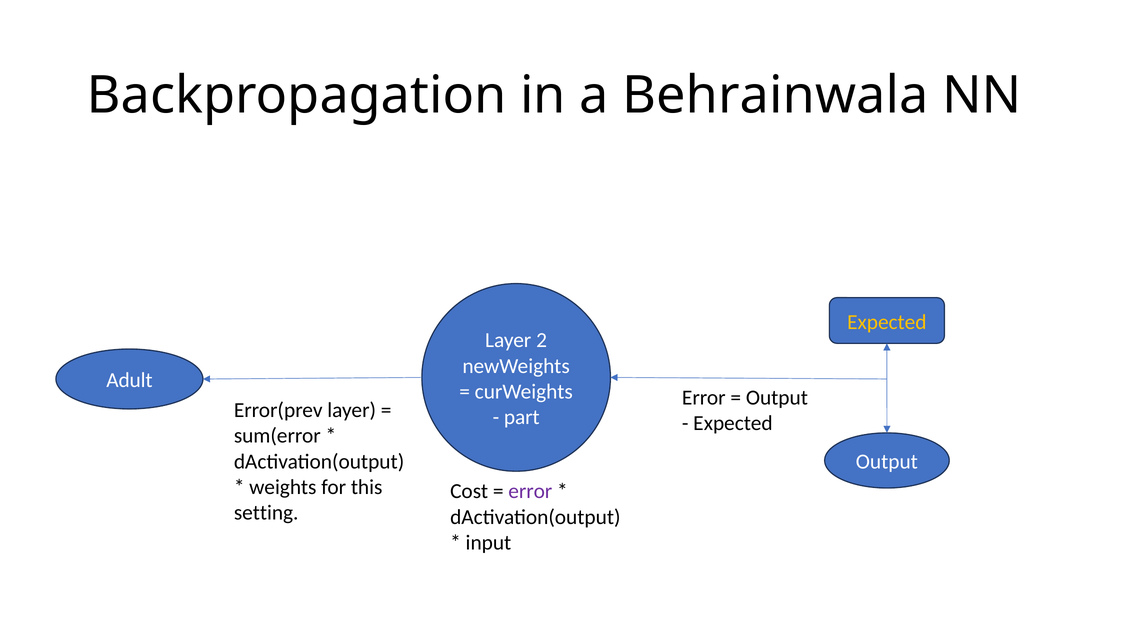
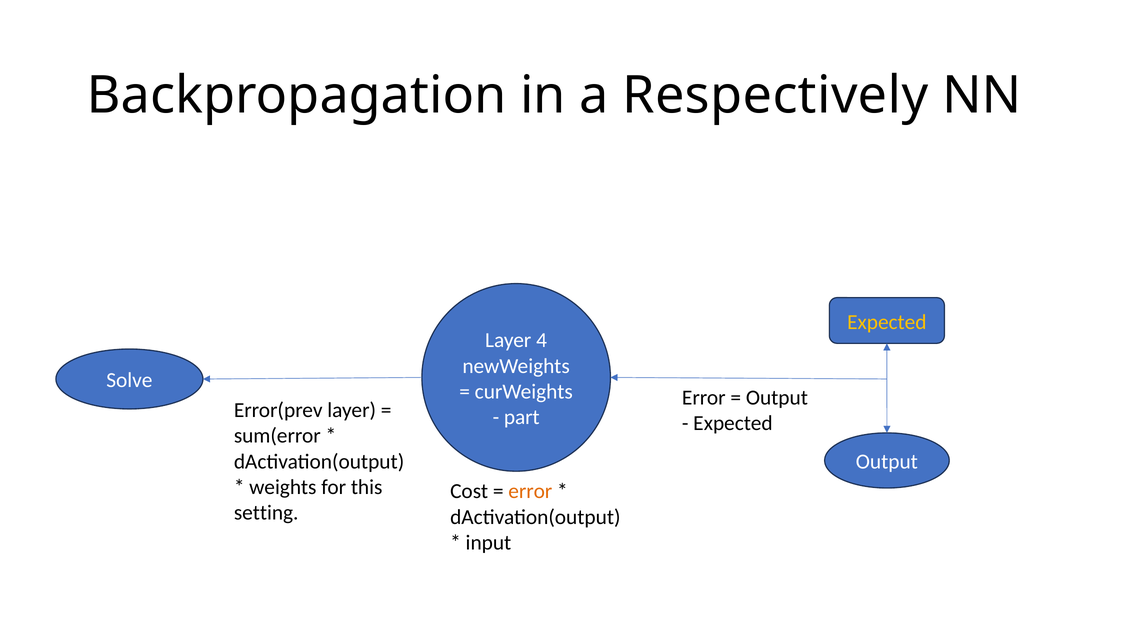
Behrainwala: Behrainwala -> Respectively
2: 2 -> 4
Adult: Adult -> Solve
error at (530, 492) colour: purple -> orange
